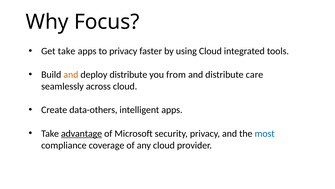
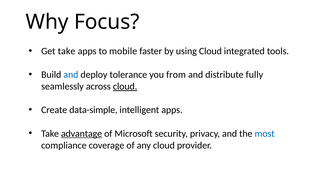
to privacy: privacy -> mobile
and at (71, 74) colour: orange -> blue
deploy distribute: distribute -> tolerance
care: care -> fully
cloud at (125, 86) underline: none -> present
data-others: data-others -> data-simple
